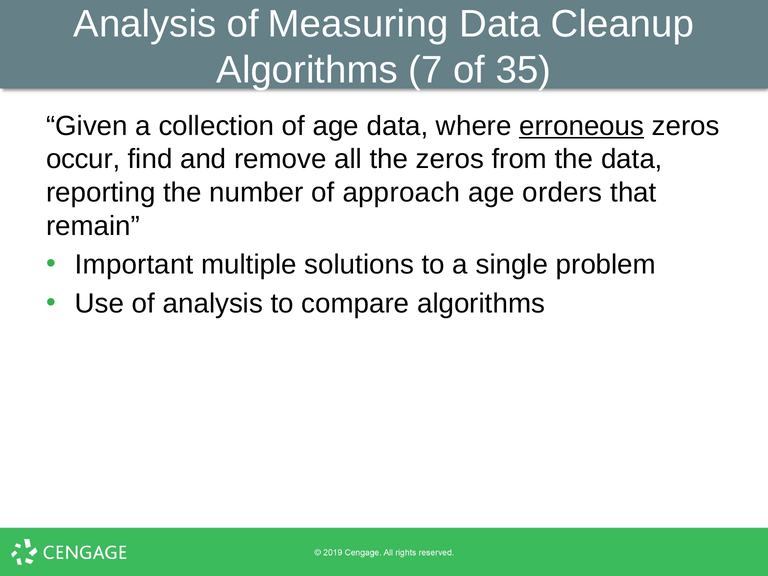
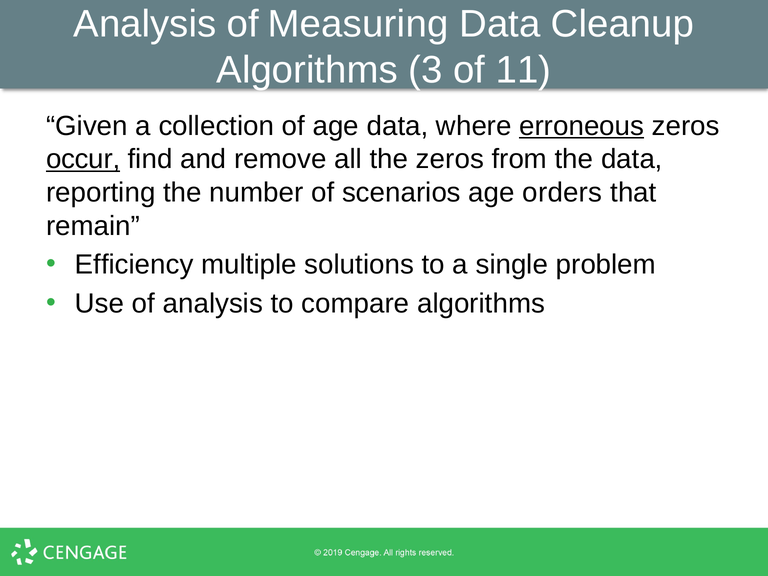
7: 7 -> 3
35: 35 -> 11
occur underline: none -> present
approach: approach -> scenarios
Important: Important -> Efficiency
